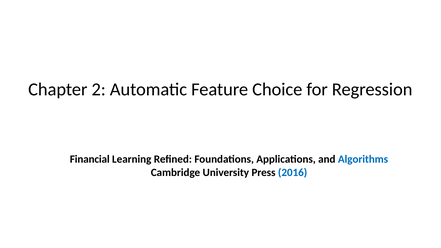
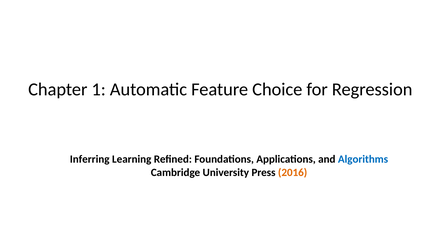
2: 2 -> 1
Financial: Financial -> Inferring
2016 colour: blue -> orange
